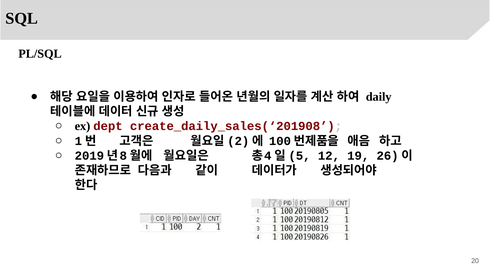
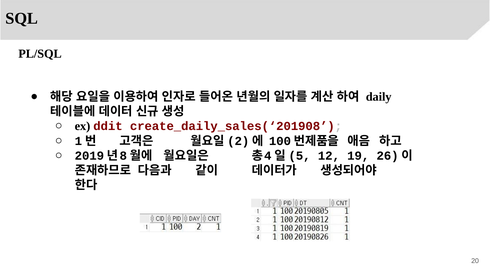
dept: dept -> ddit
